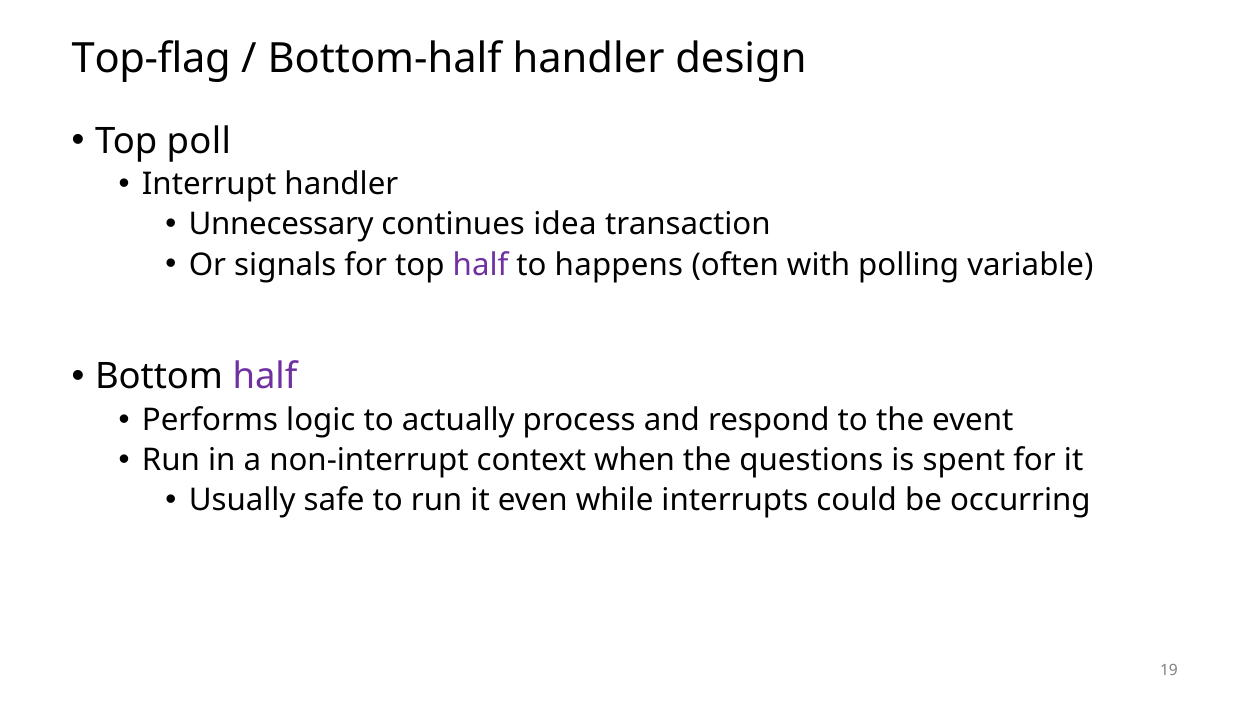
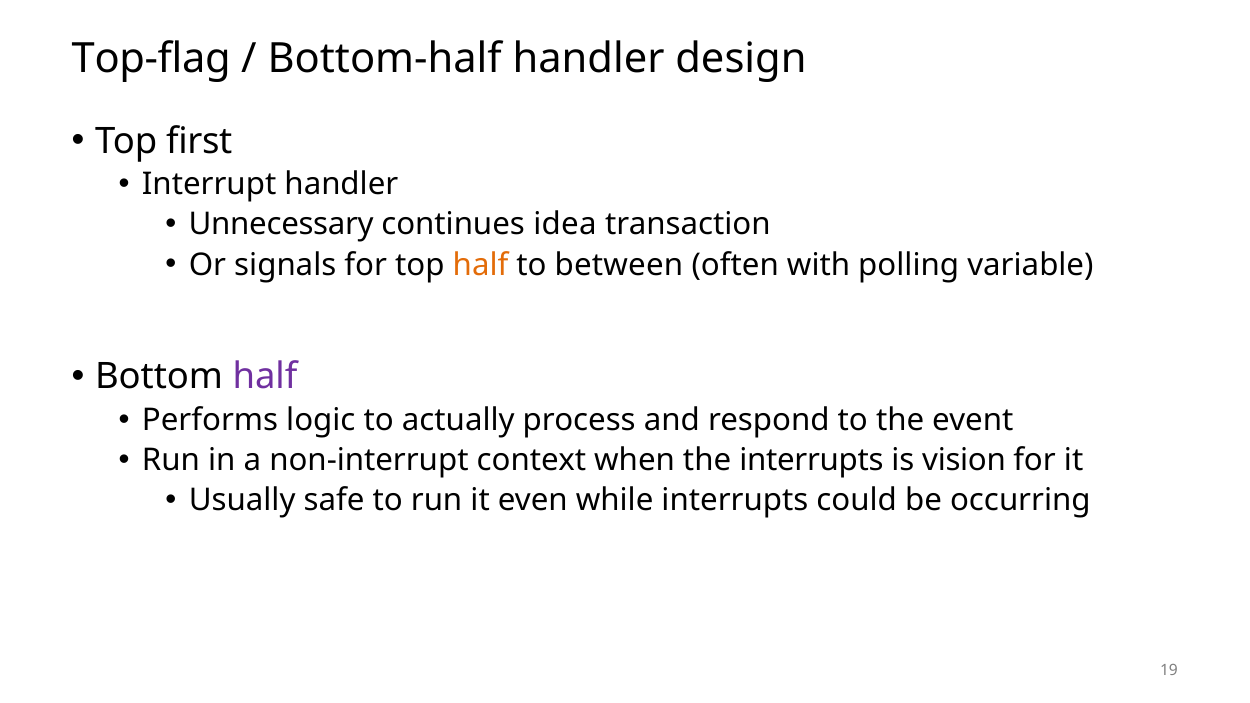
poll: poll -> first
half at (481, 265) colour: purple -> orange
happens: happens -> between
the questions: questions -> interrupts
spent: spent -> vision
